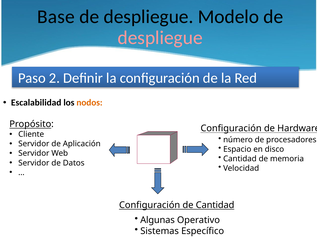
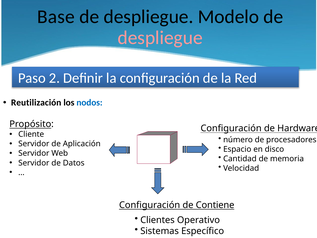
Escalabilidad: Escalabilidad -> Reutilización
nodos colour: orange -> blue
de Cantidad: Cantidad -> Contiene
Algunas: Algunas -> Clientes
